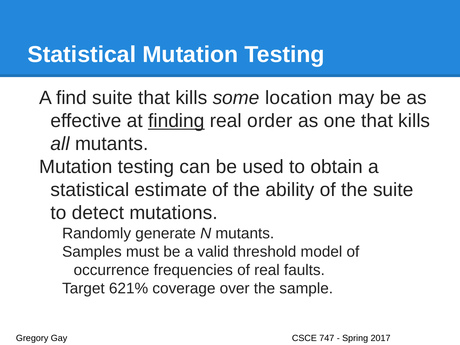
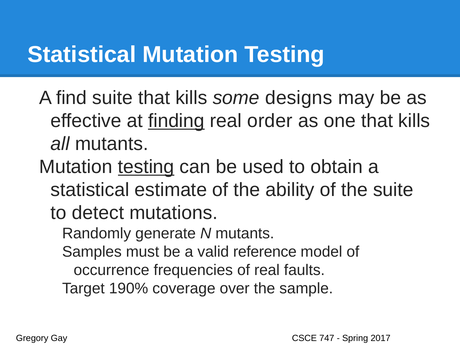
location: location -> designs
testing at (146, 167) underline: none -> present
threshold: threshold -> reference
621%: 621% -> 190%
